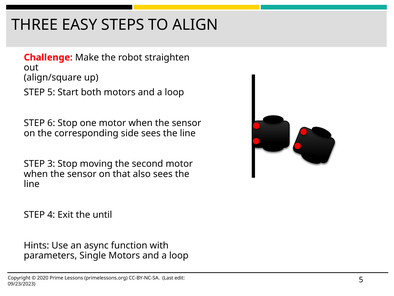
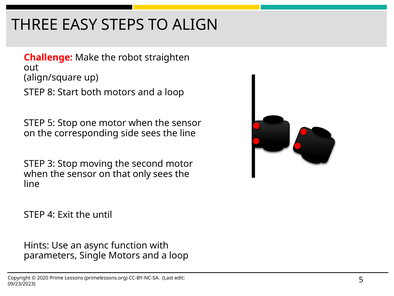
STEP 5: 5 -> 8
STEP 6: 6 -> 5
also: also -> only
